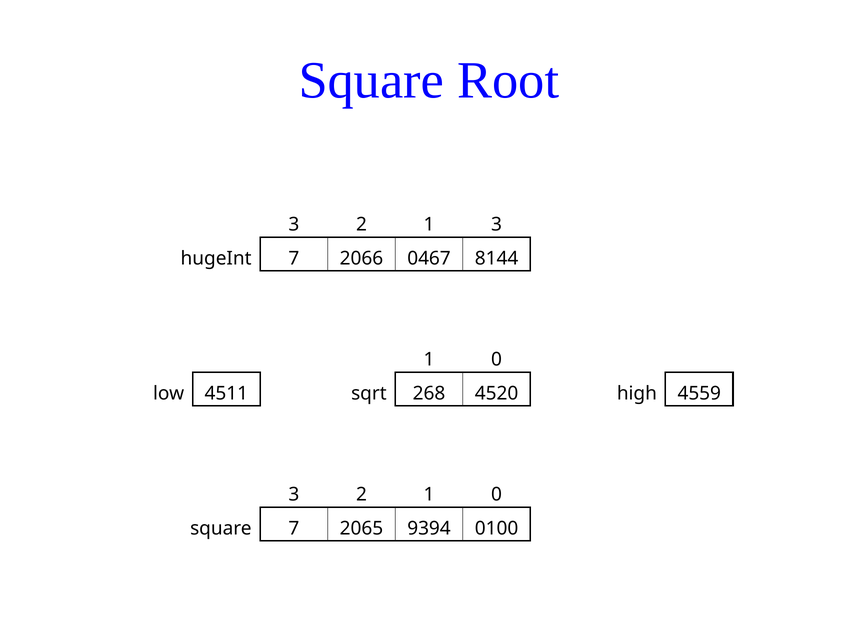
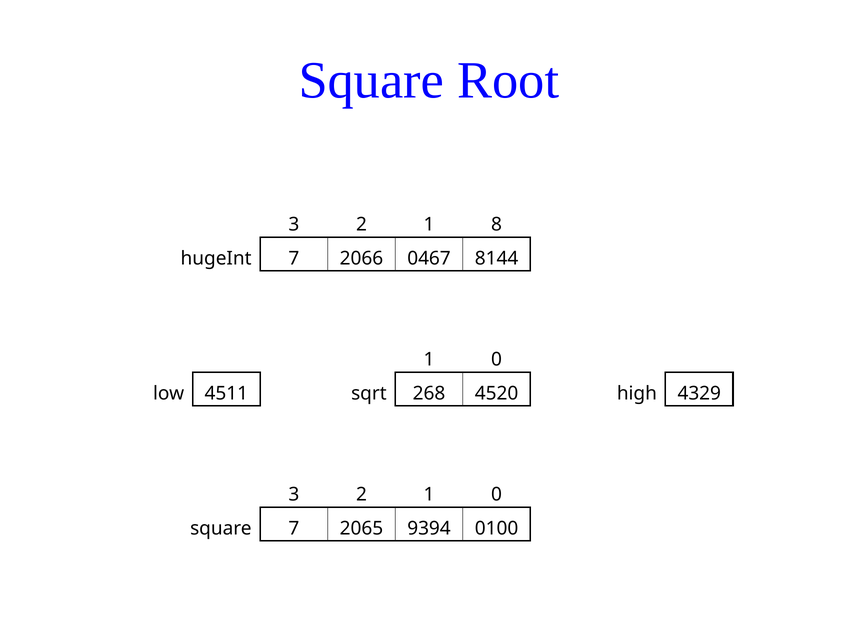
1 3: 3 -> 8
4559: 4559 -> 4329
